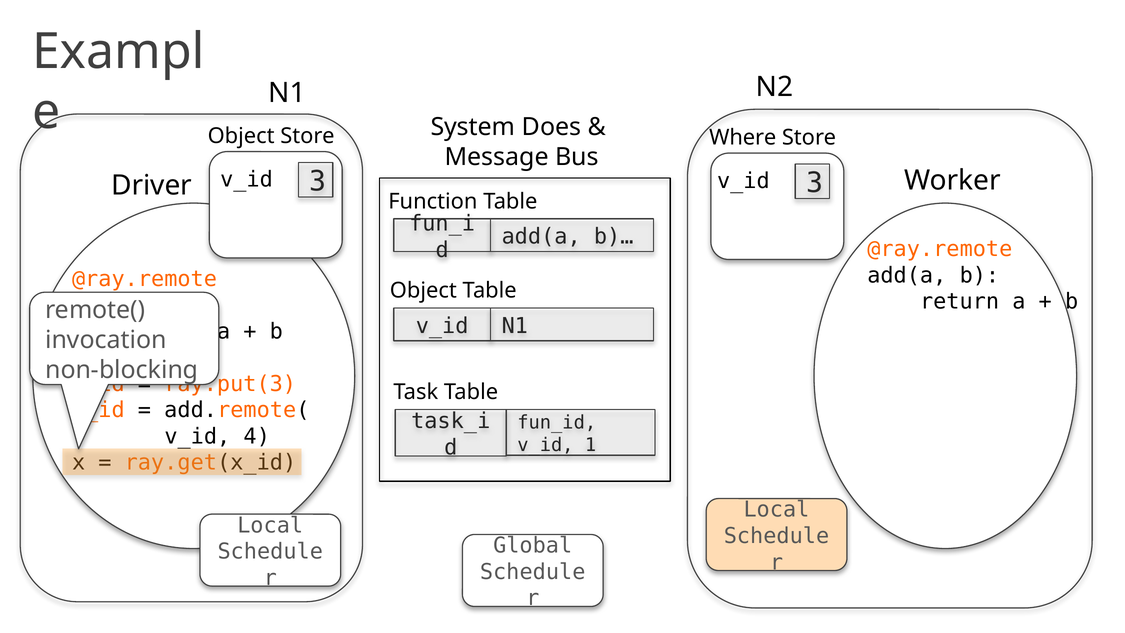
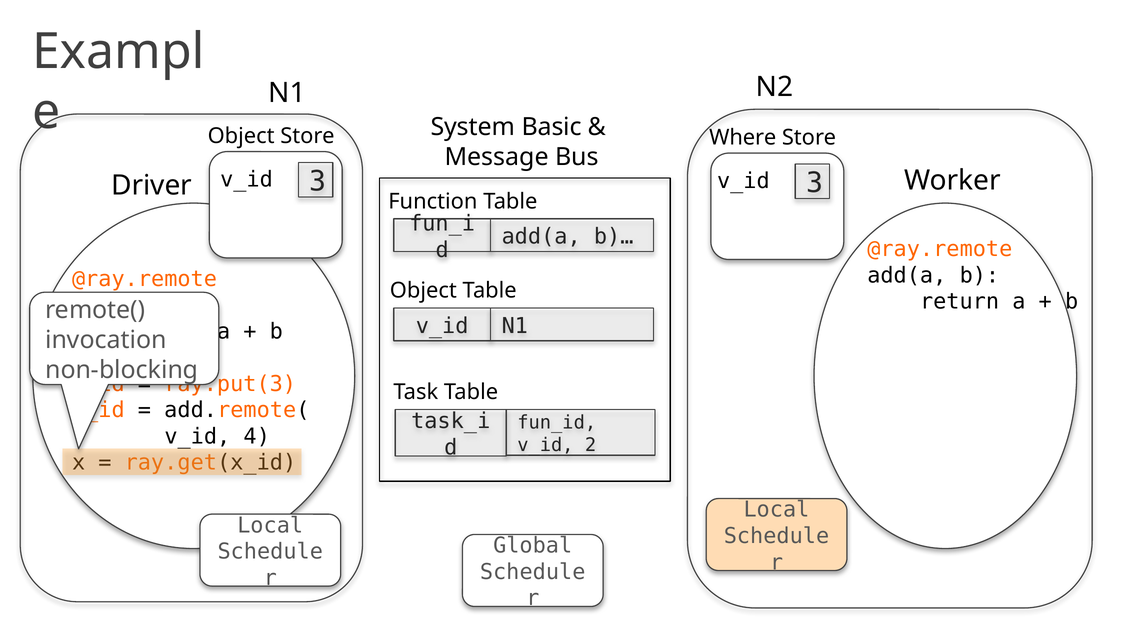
Does: Does -> Basic
1: 1 -> 2
